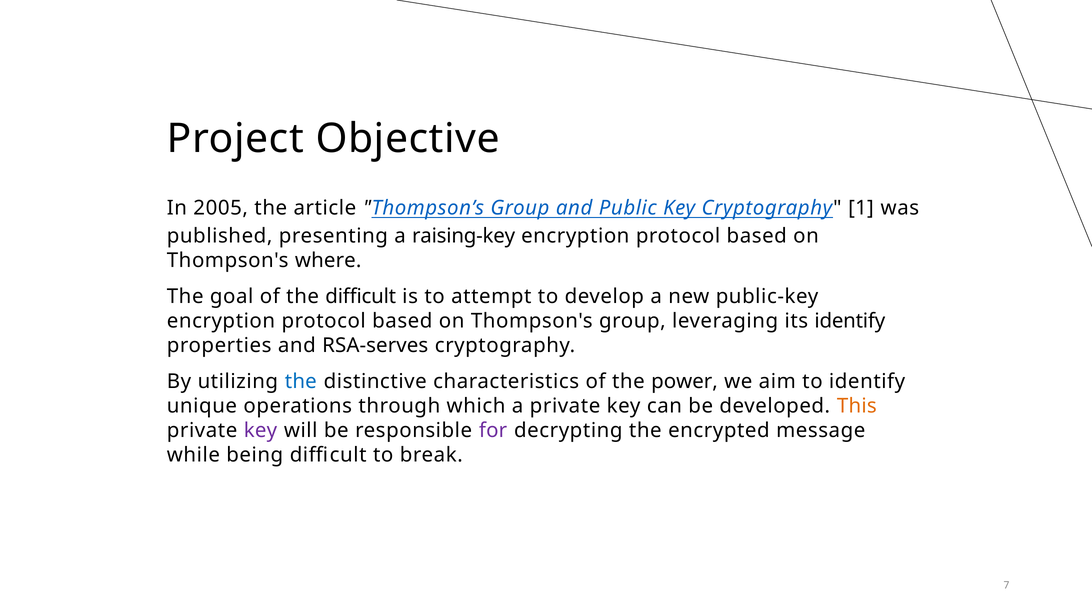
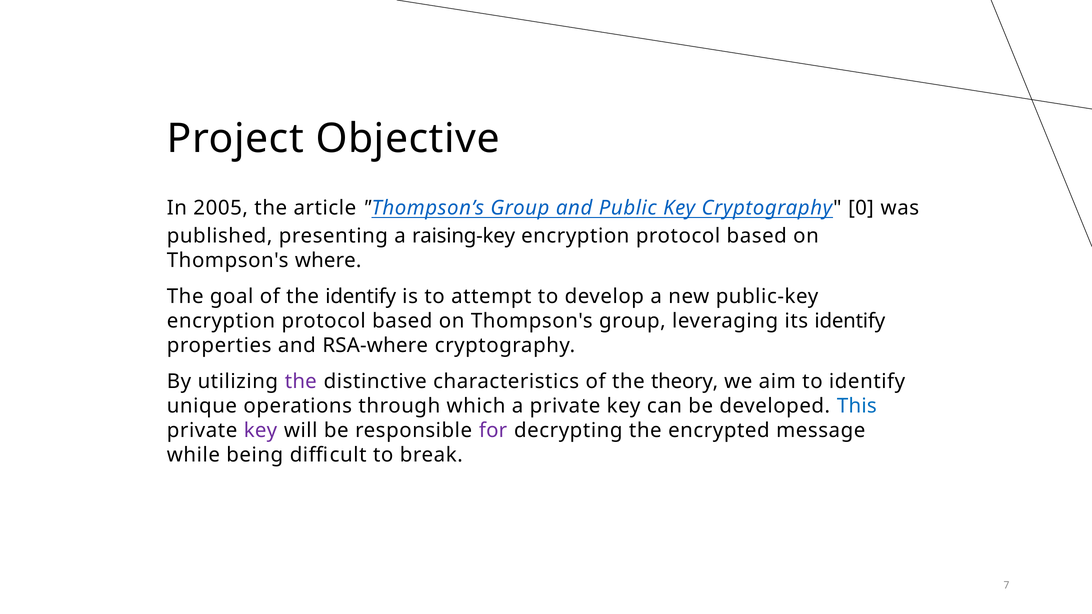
1: 1 -> 0
the difficult: difficult -> identify
RSA-serves: RSA-serves -> RSA-where
the at (301, 382) colour: blue -> purple
power: power -> theory
This colour: orange -> blue
